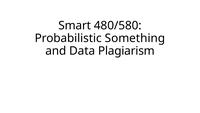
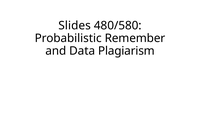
Smart: Smart -> Slides
Something: Something -> Remember
